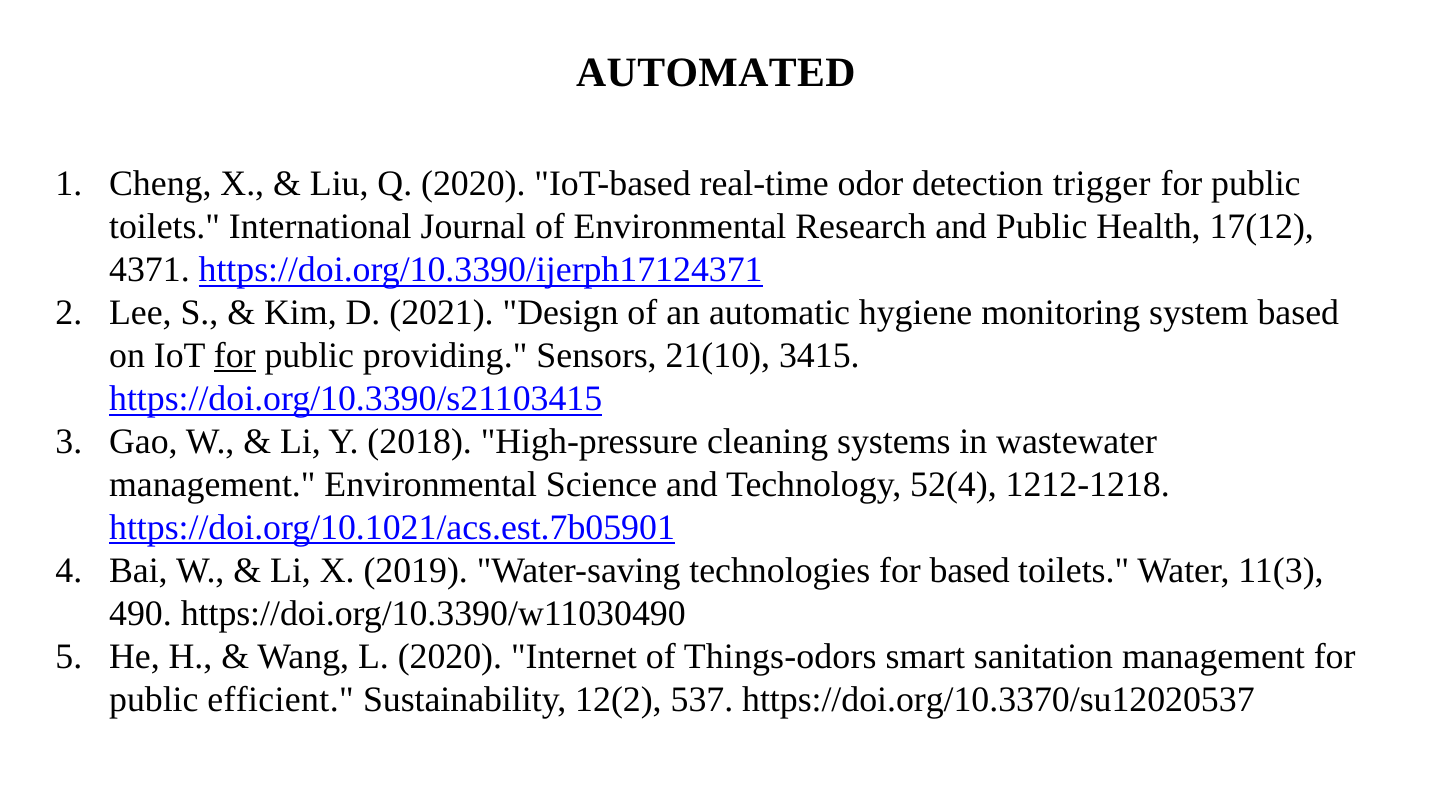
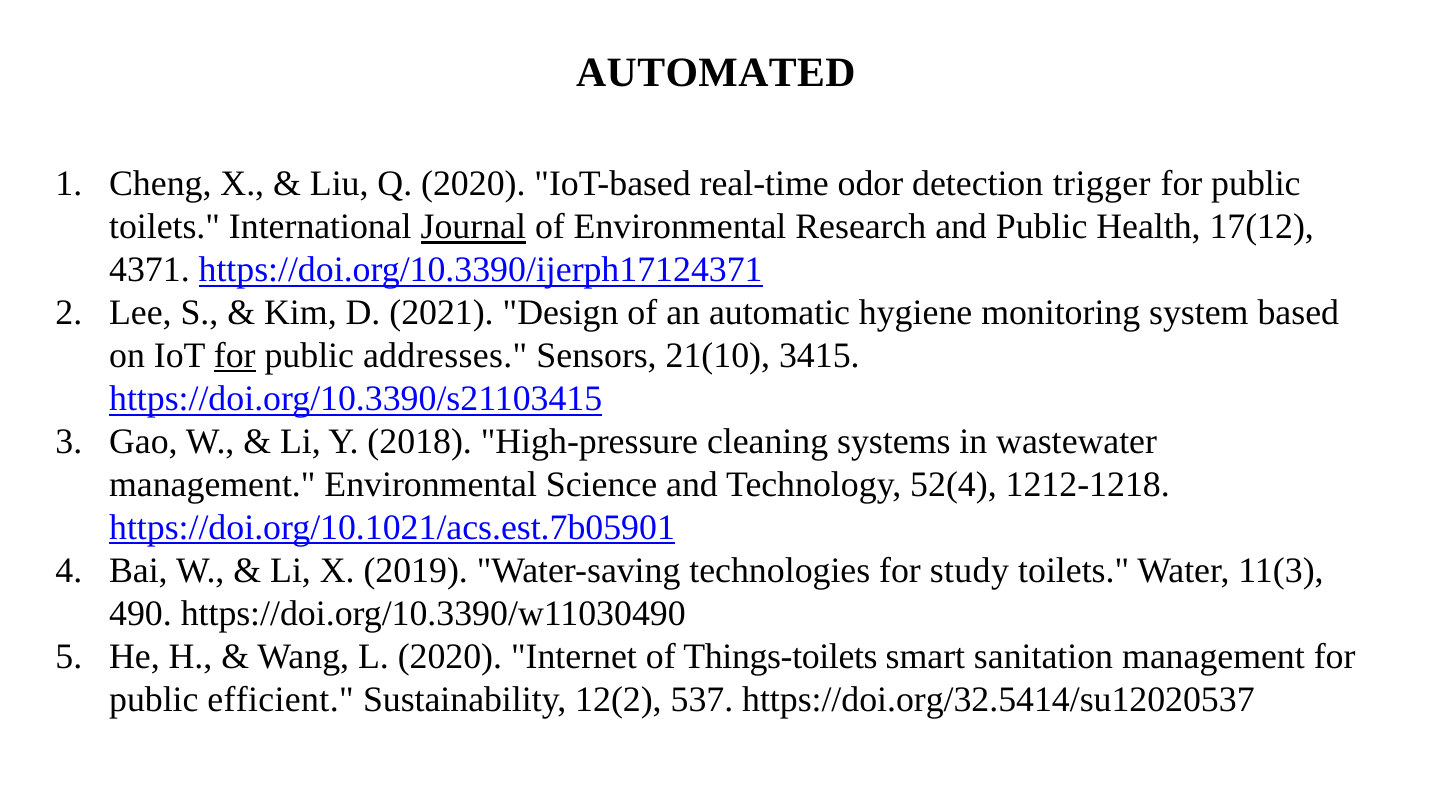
Journal underline: none -> present
providing: providing -> addresses
for based: based -> study
Things-odors: Things-odors -> Things-toilets
https://doi.org/10.3370/su12020537: https://doi.org/10.3370/su12020537 -> https://doi.org/32.5414/su12020537
